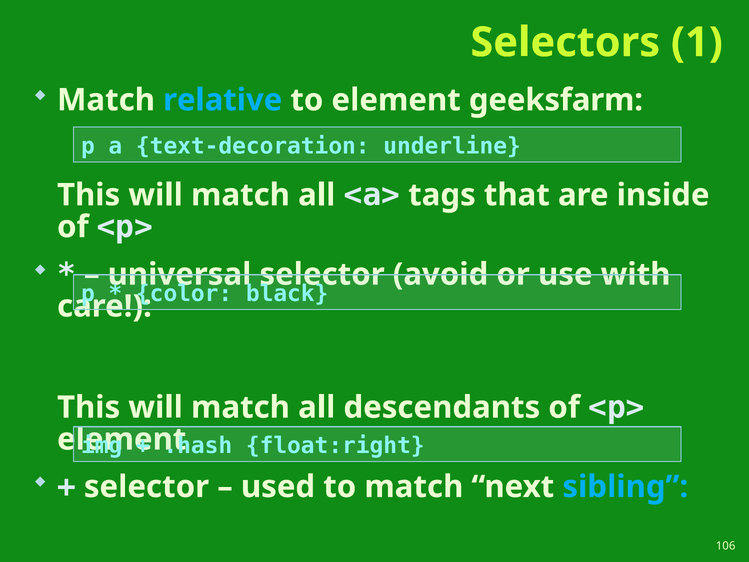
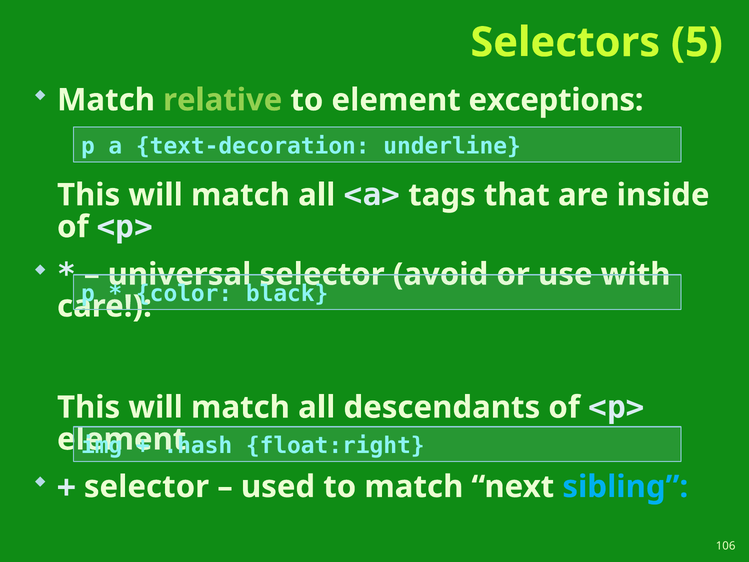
1: 1 -> 5
relative colour: light blue -> light green
geeksfarm: geeksfarm -> exceptions
